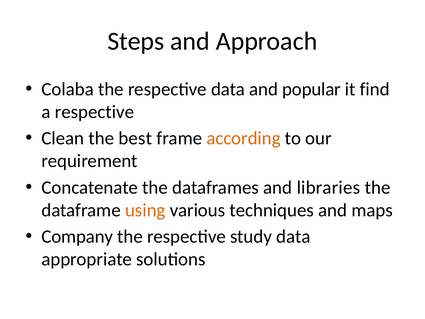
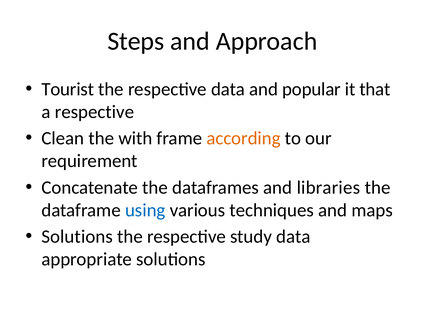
Colaba: Colaba -> Tourist
find: find -> that
best: best -> with
using colour: orange -> blue
Company at (77, 237): Company -> Solutions
